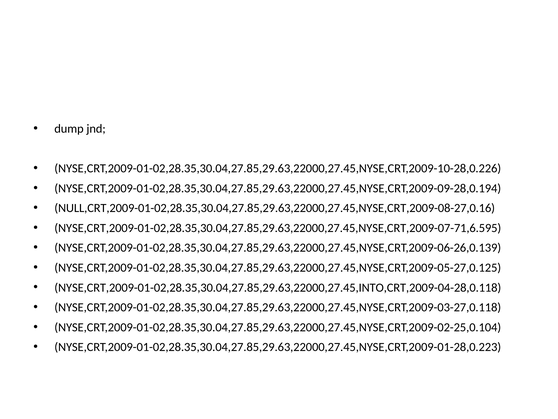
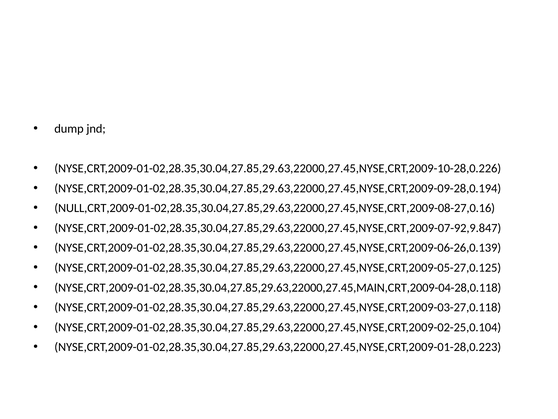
NYSE,CRT,2009-01-02,28.35,30.04,27.85,29.63,22000,27.45,NYSE,CRT,2009-07-71,6.595: NYSE,CRT,2009-01-02,28.35,30.04,27.85,29.63,22000,27.45,NYSE,CRT,2009-07-71,6.595 -> NYSE,CRT,2009-01-02,28.35,30.04,27.85,29.63,22000,27.45,NYSE,CRT,2009-07-92,9.847
NYSE,CRT,2009-01-02,28.35,30.04,27.85,29.63,22000,27.45,INTO,CRT,2009-04-28,0.118: NYSE,CRT,2009-01-02,28.35,30.04,27.85,29.63,22000,27.45,INTO,CRT,2009-04-28,0.118 -> NYSE,CRT,2009-01-02,28.35,30.04,27.85,29.63,22000,27.45,MAIN,CRT,2009-04-28,0.118
